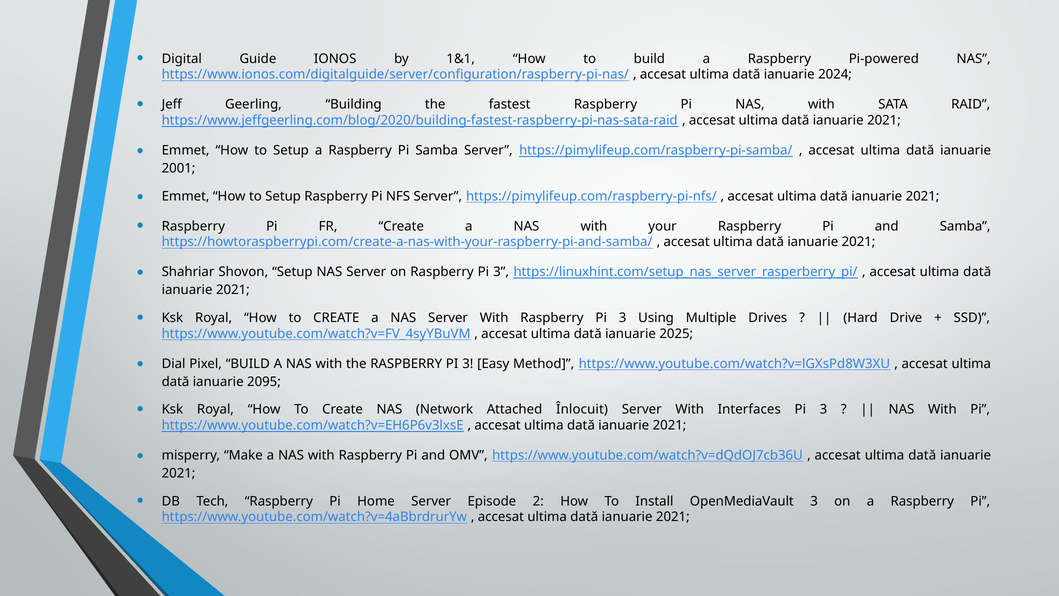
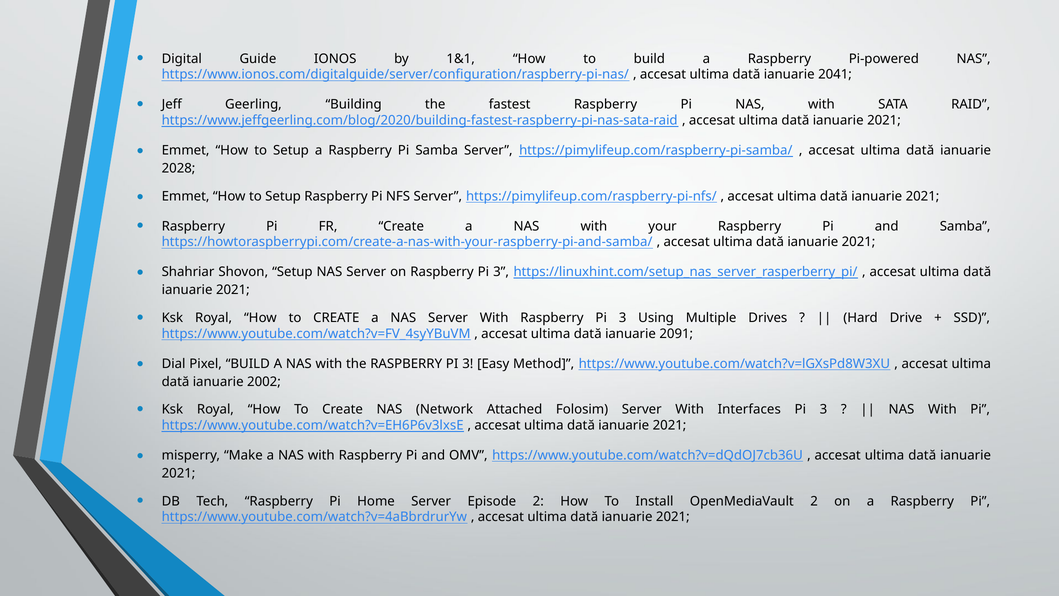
2024: 2024 -> 2041
2001: 2001 -> 2028
2025: 2025 -> 2091
2095: 2095 -> 2002
Înlocuit: Înlocuit -> Folosim
OpenMediaVault 3: 3 -> 2
